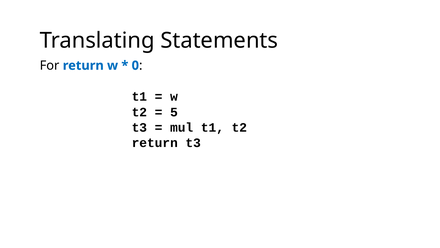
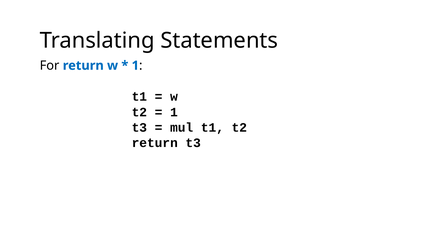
0 at (135, 65): 0 -> 1
5 at (174, 112): 5 -> 1
